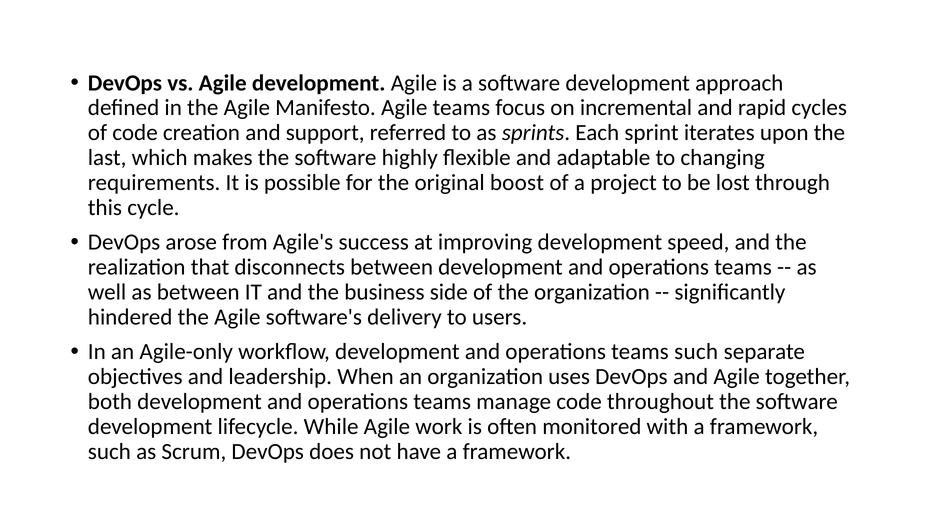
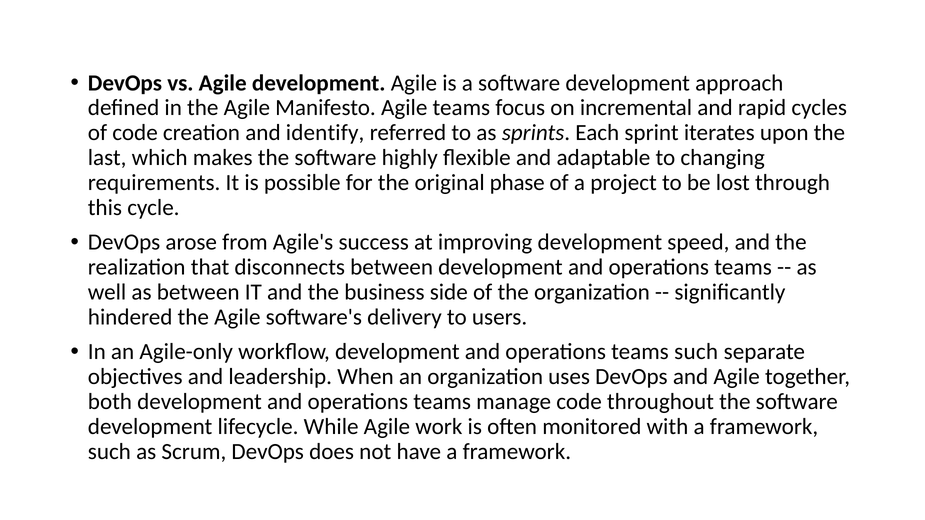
support: support -> identify
boost: boost -> phase
